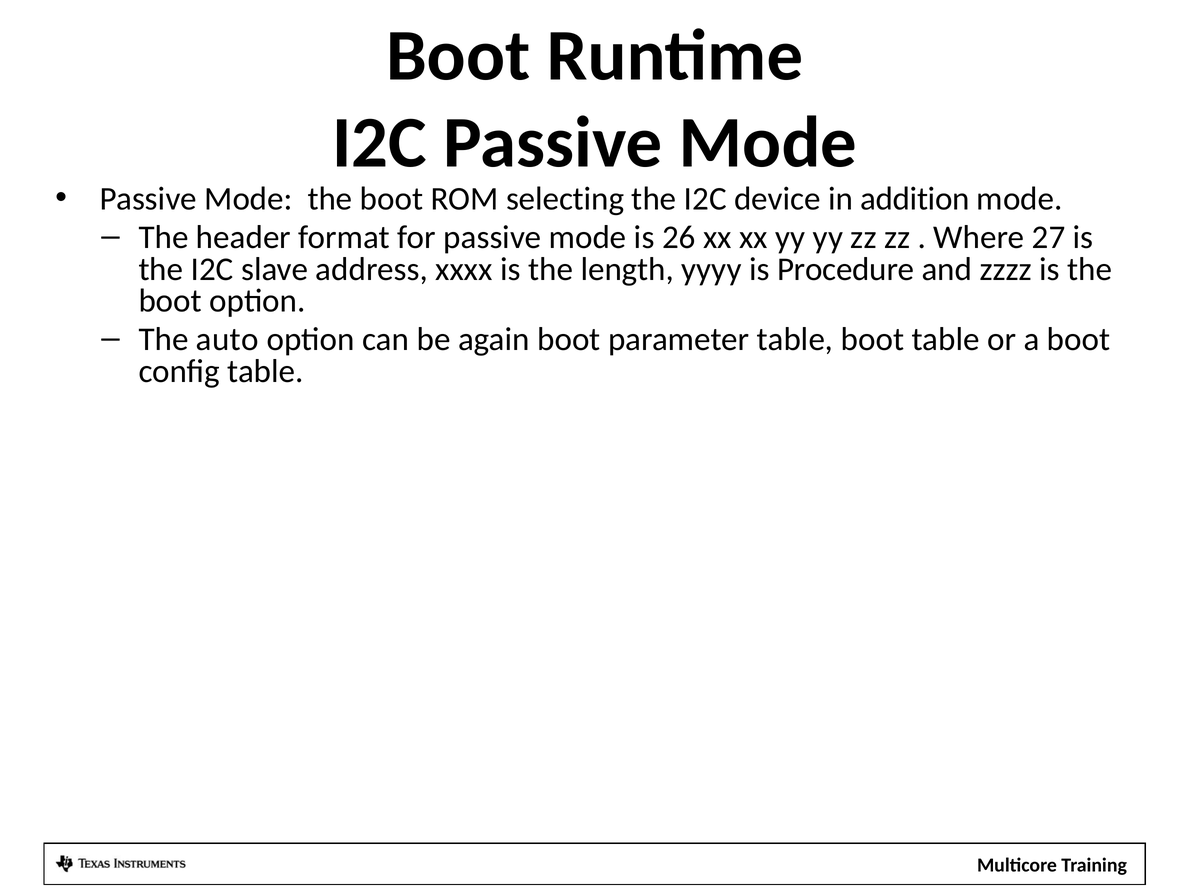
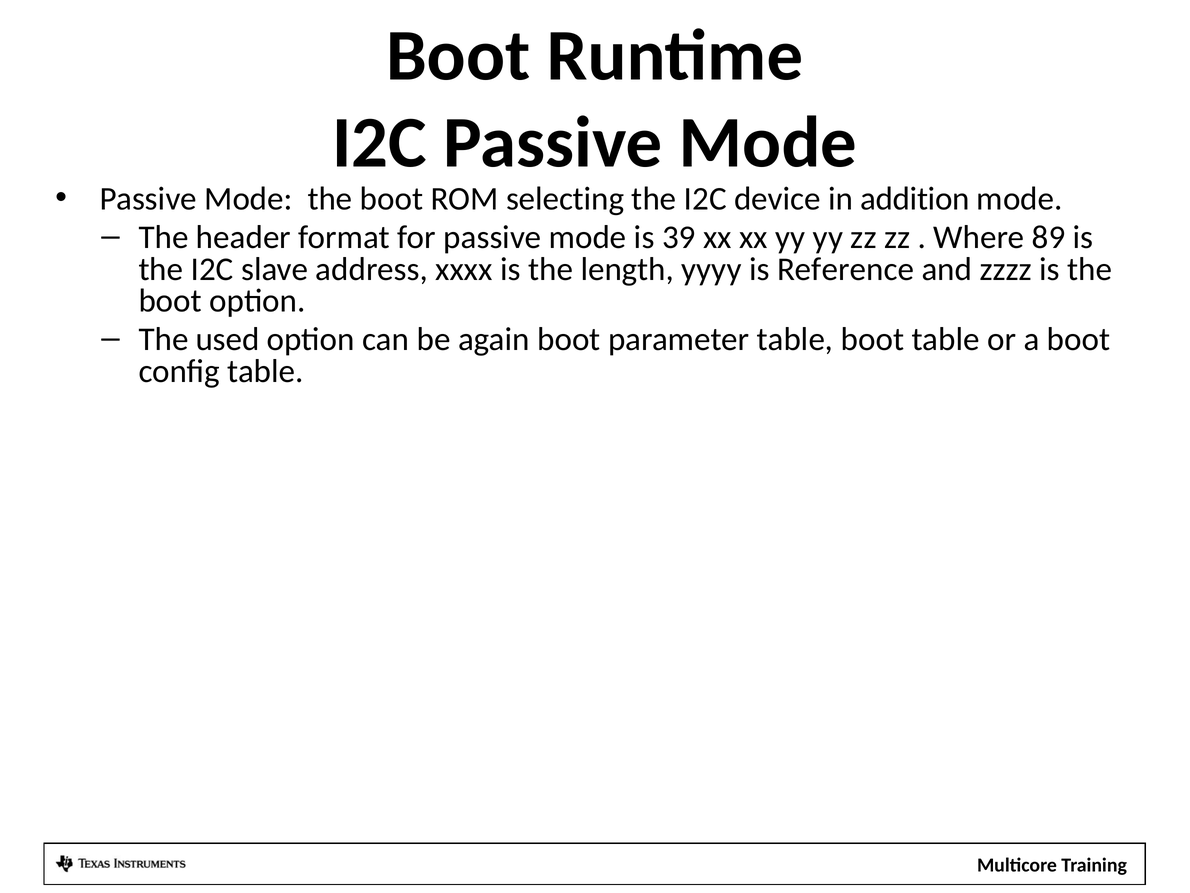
26: 26 -> 39
27: 27 -> 89
Procedure: Procedure -> Reference
auto: auto -> used
